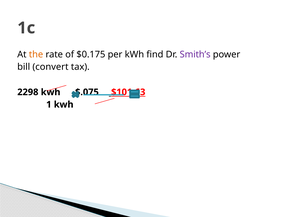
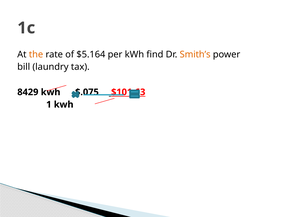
$0.175: $0.175 -> $5.164
Smith’s colour: purple -> orange
convert: convert -> laundry
2298: 2298 -> 8429
